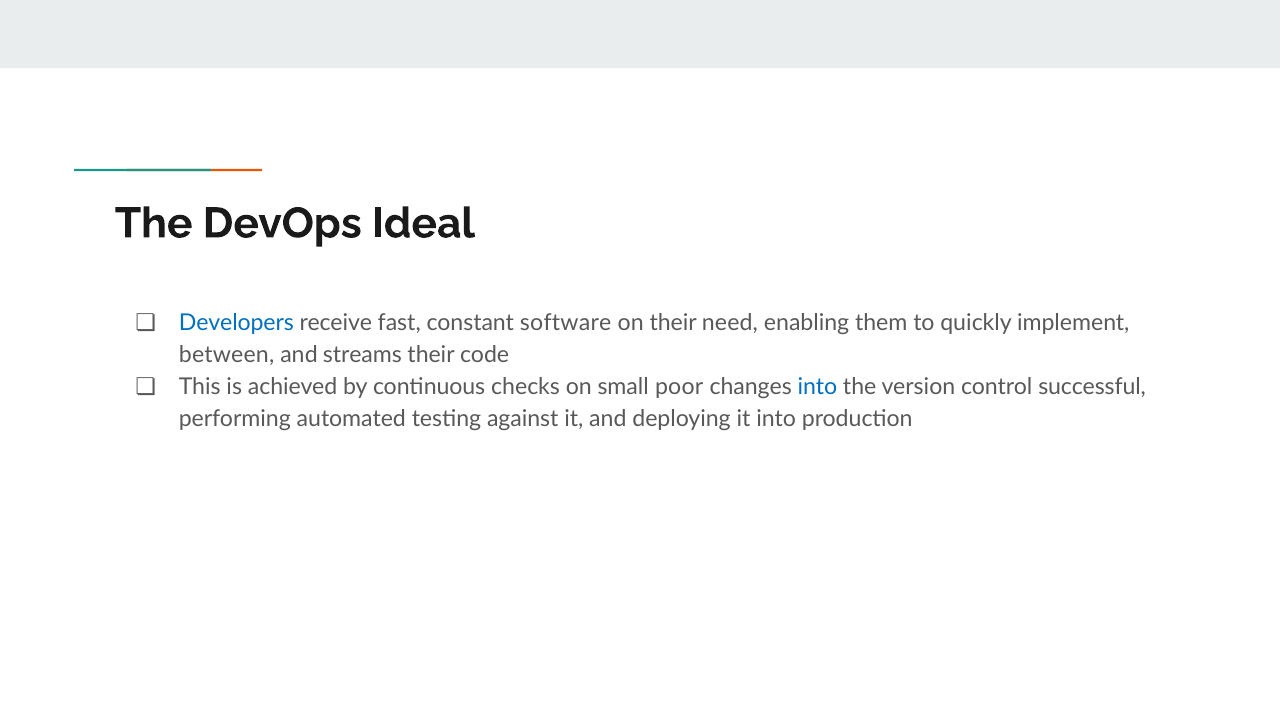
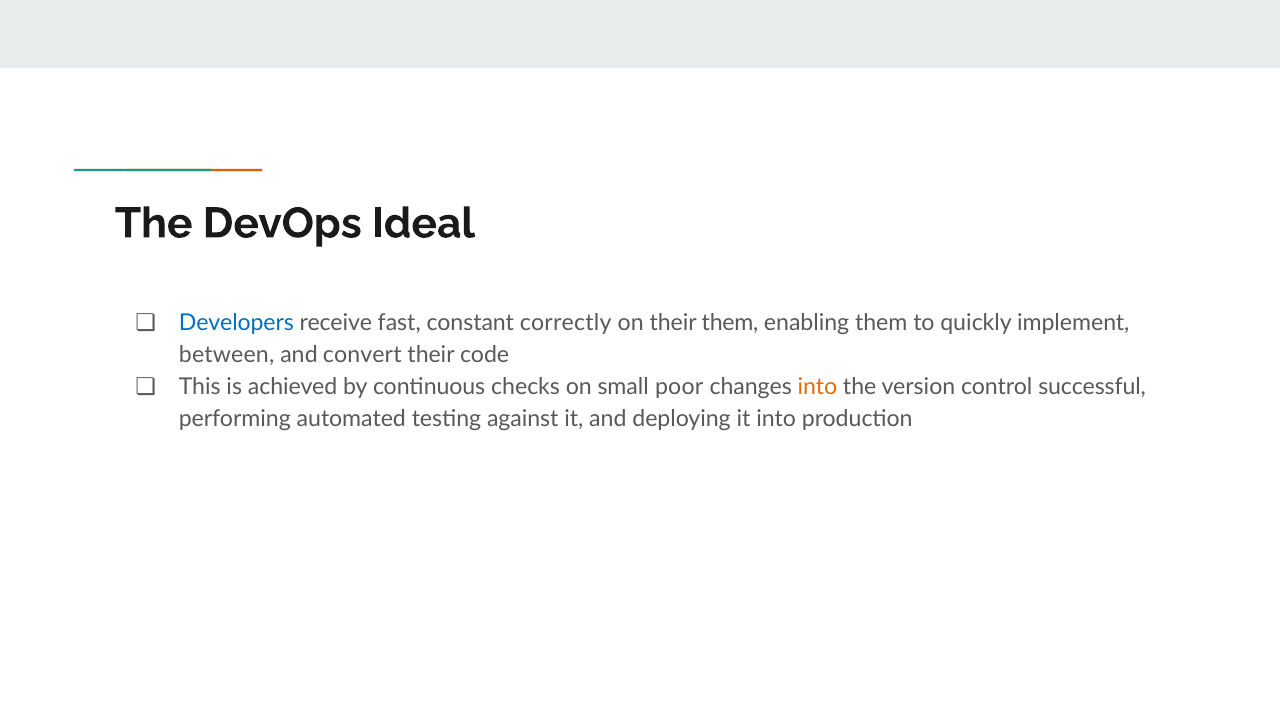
software: software -> correctly
their need: need -> them
streams: streams -> convert
into at (817, 387) colour: blue -> orange
